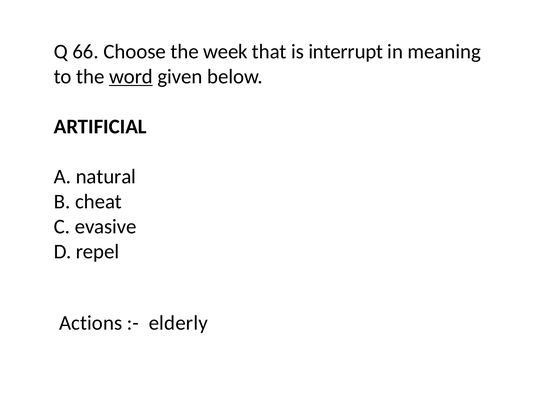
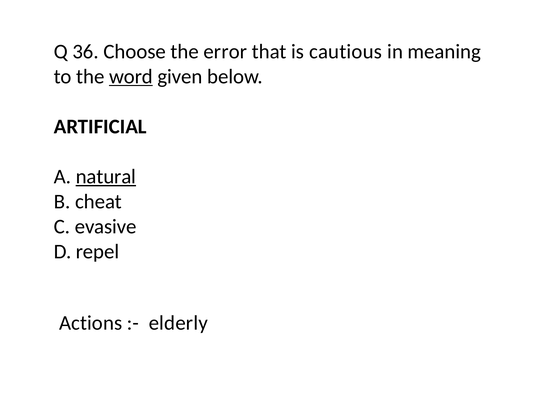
66: 66 -> 36
week: week -> error
interrupt: interrupt -> cautious
natural underline: none -> present
